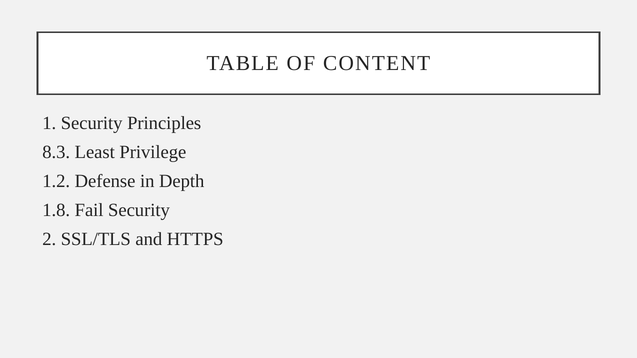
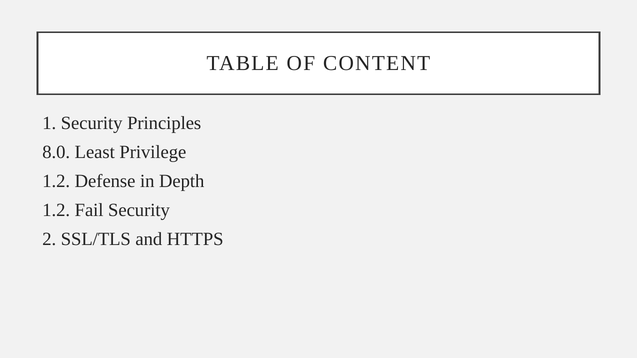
8.3: 8.3 -> 8.0
1.8 at (56, 210): 1.8 -> 1.2
